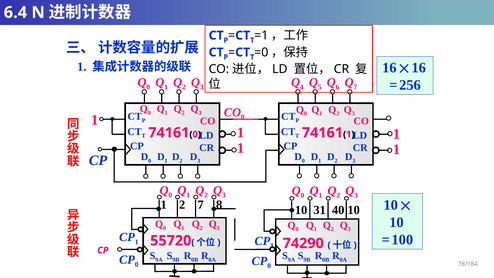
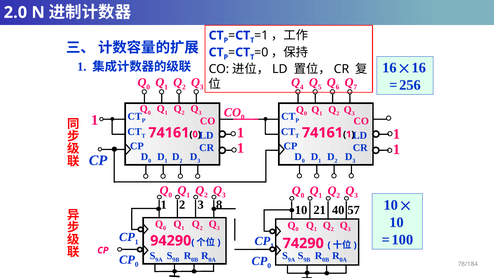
6.4: 6.4 -> 2.0
2 7: 7 -> 3
31: 31 -> 21
40 10: 10 -> 57
55720: 55720 -> 94290
